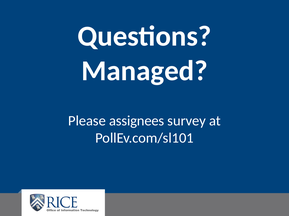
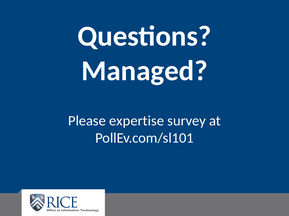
assignees: assignees -> expertise
